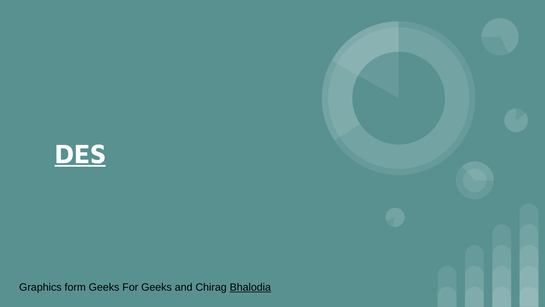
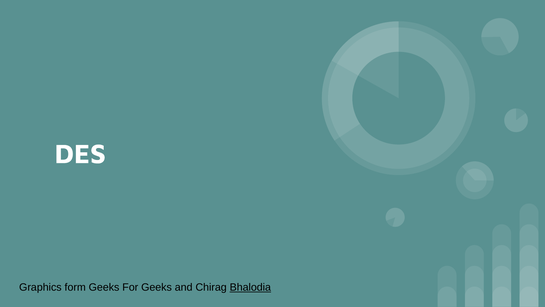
DES underline: present -> none
